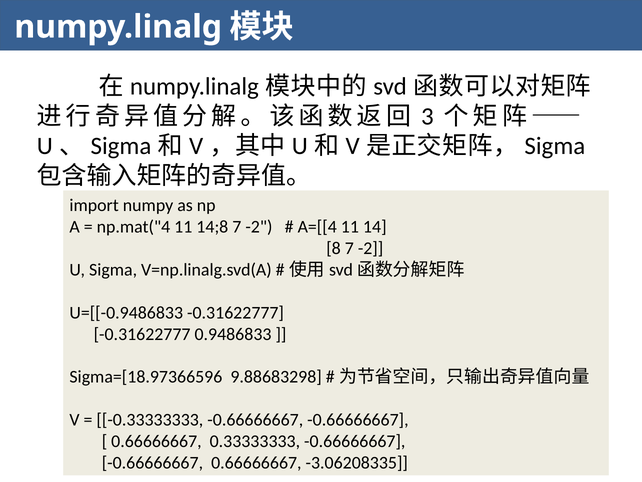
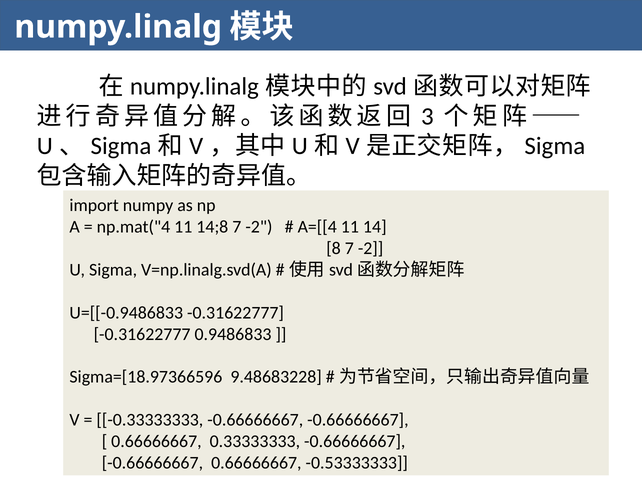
9.88683298: 9.88683298 -> 9.48683228
-3.06208335: -3.06208335 -> -0.53333333
